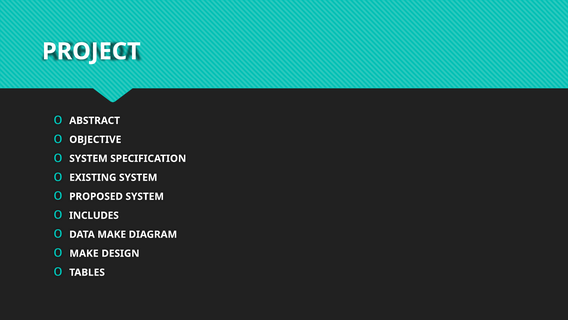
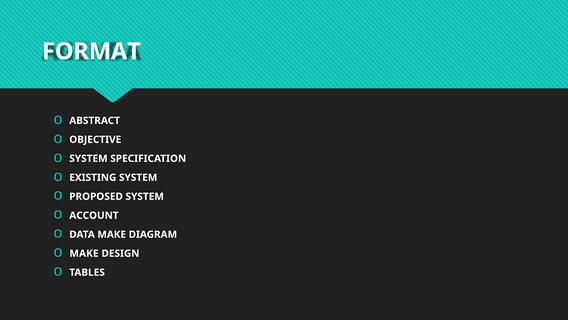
PROJECT: PROJECT -> FORMAT
INCLUDES: INCLUDES -> ACCOUNT
